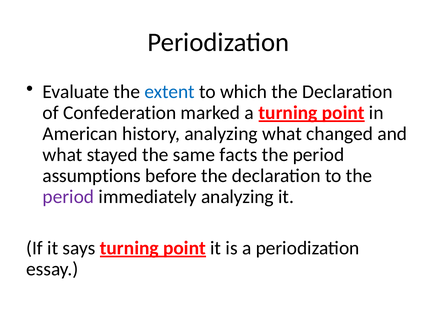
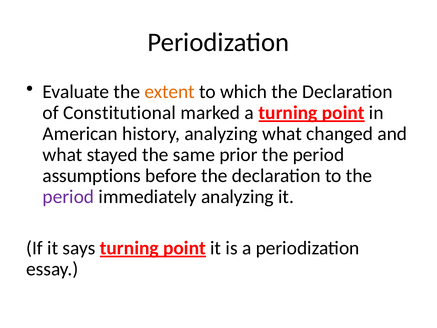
extent colour: blue -> orange
Confederation: Confederation -> Constitutional
facts: facts -> prior
